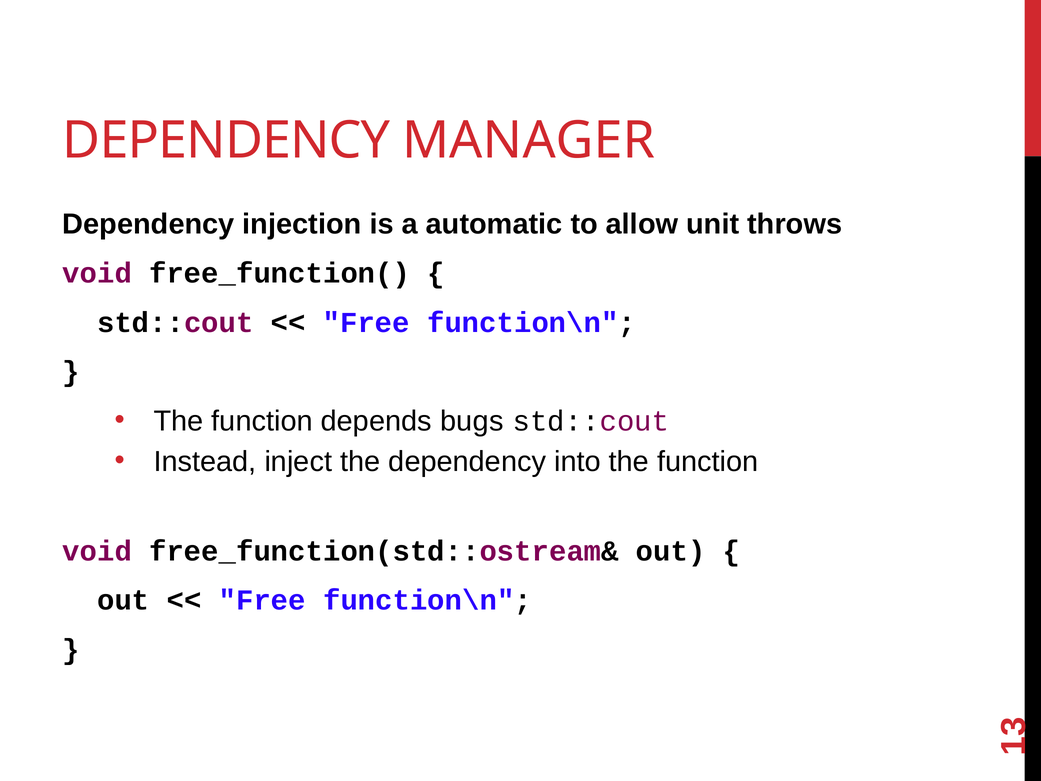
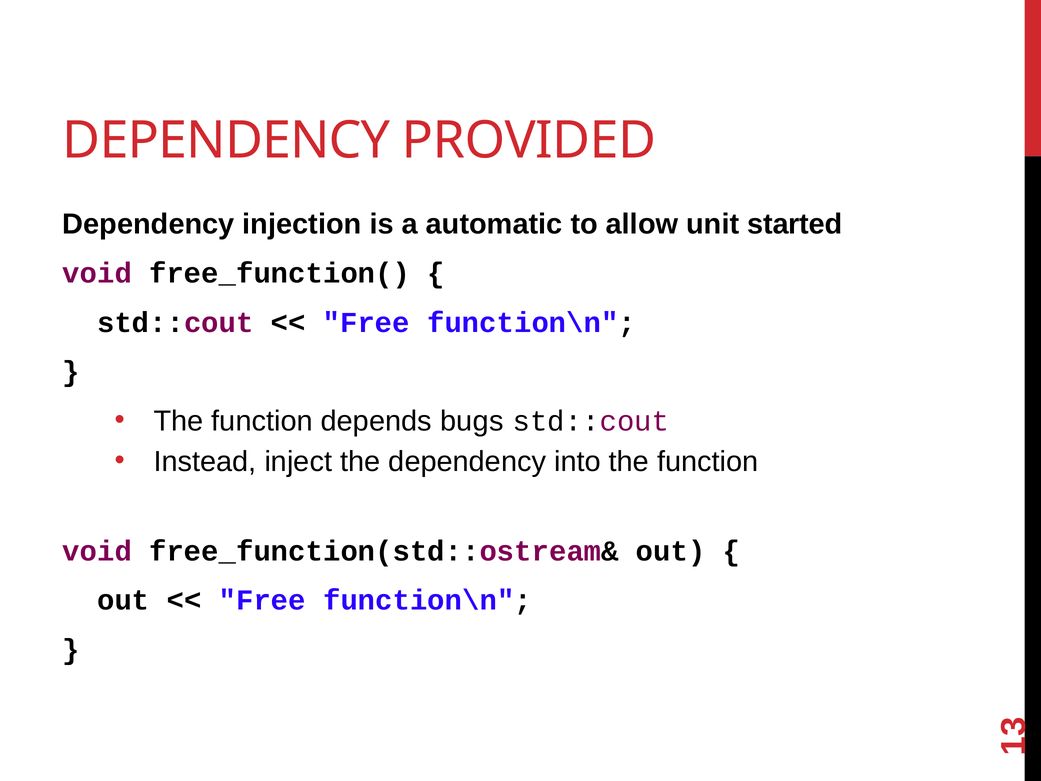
MANAGER: MANAGER -> PROVIDED
throws: throws -> started
